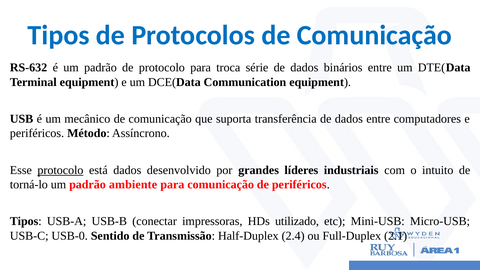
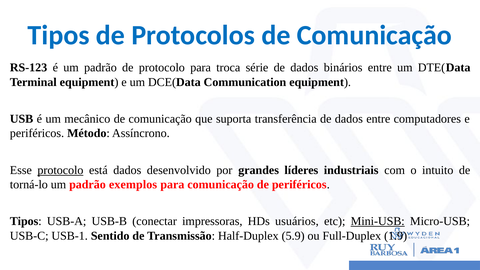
RS-632: RS-632 -> RS-123
ambiente: ambiente -> exemplos
utilizado: utilizado -> usuários
Mini-USB underline: none -> present
USB-0: USB-0 -> USB-1
2.4: 2.4 -> 5.9
2.1: 2.1 -> 1.9
